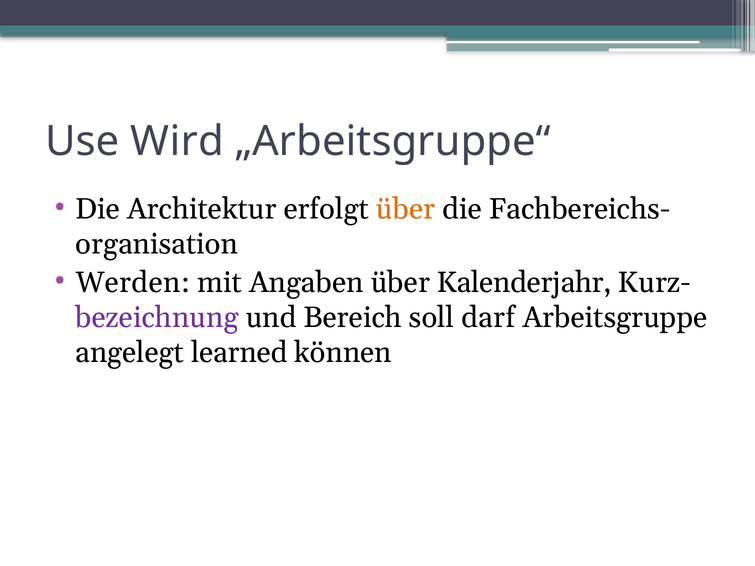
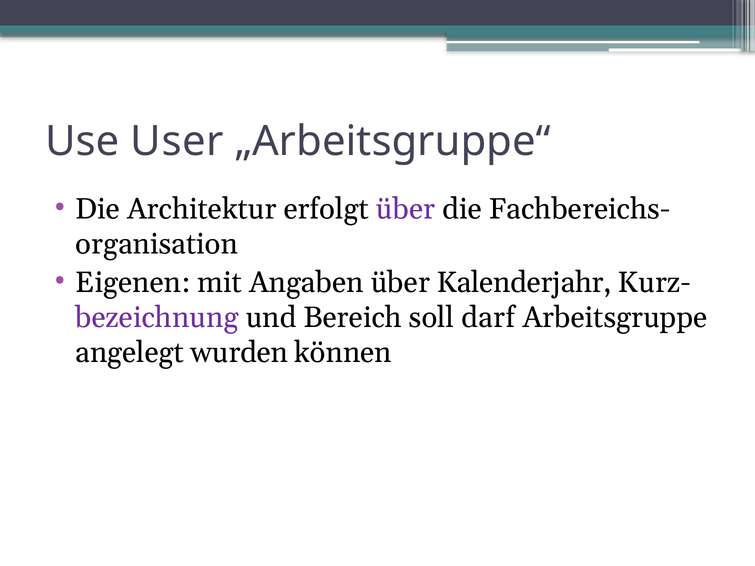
Wird: Wird -> User
über at (405, 209) colour: orange -> purple
Werden: Werden -> Eigenen
learned: learned -> wurden
